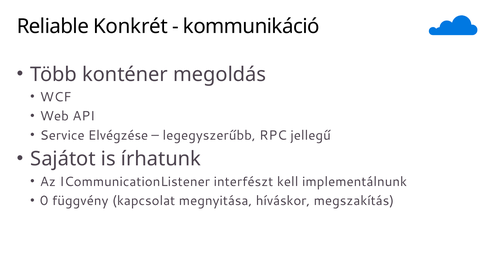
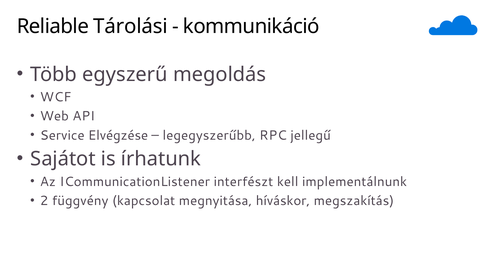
Konkrét: Konkrét -> Tárolási
konténer: konténer -> egyszerű
0: 0 -> 2
